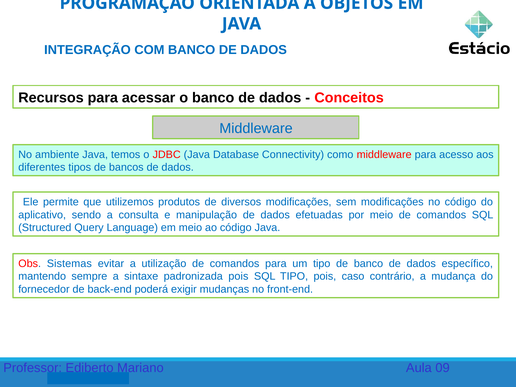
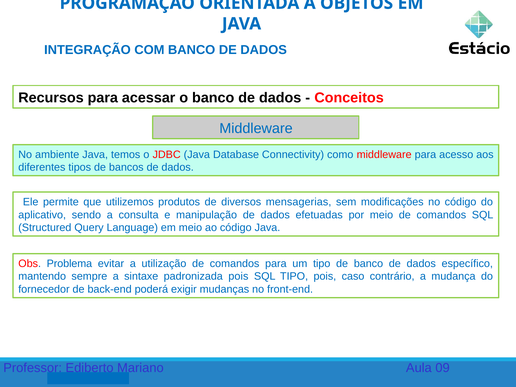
diversos modificações: modificações -> mensagerias
Sistemas: Sistemas -> Problema
